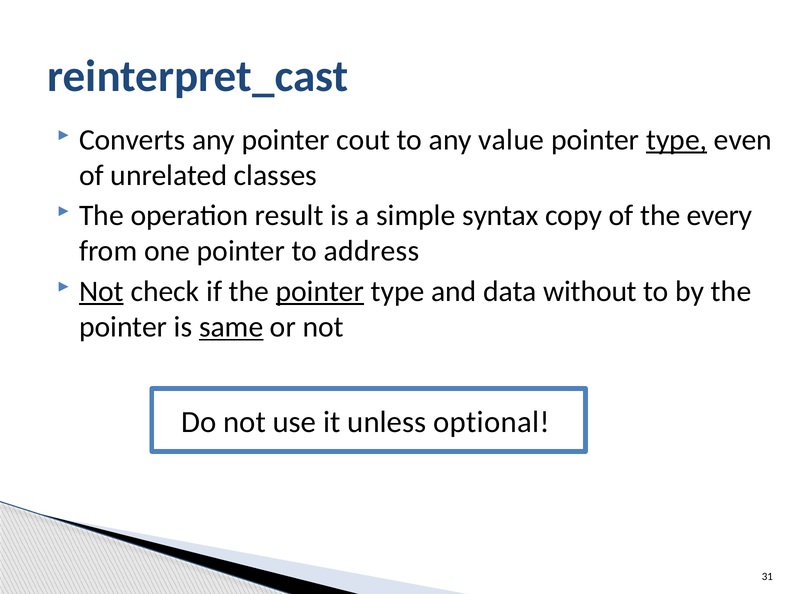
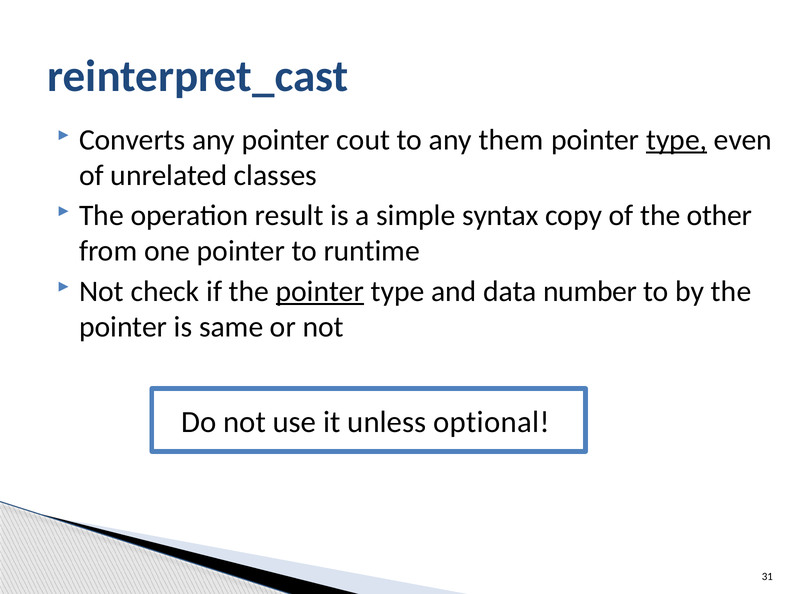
value: value -> them
every: every -> other
address: address -> runtime
Not at (101, 291) underline: present -> none
without: without -> number
same underline: present -> none
